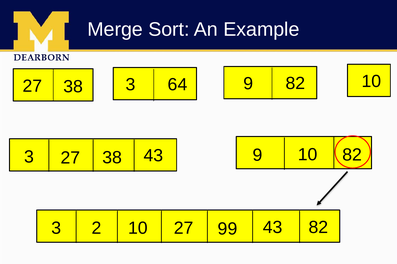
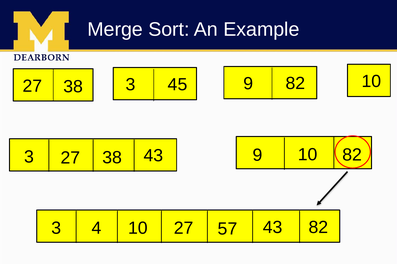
64: 64 -> 45
2: 2 -> 4
99: 99 -> 57
